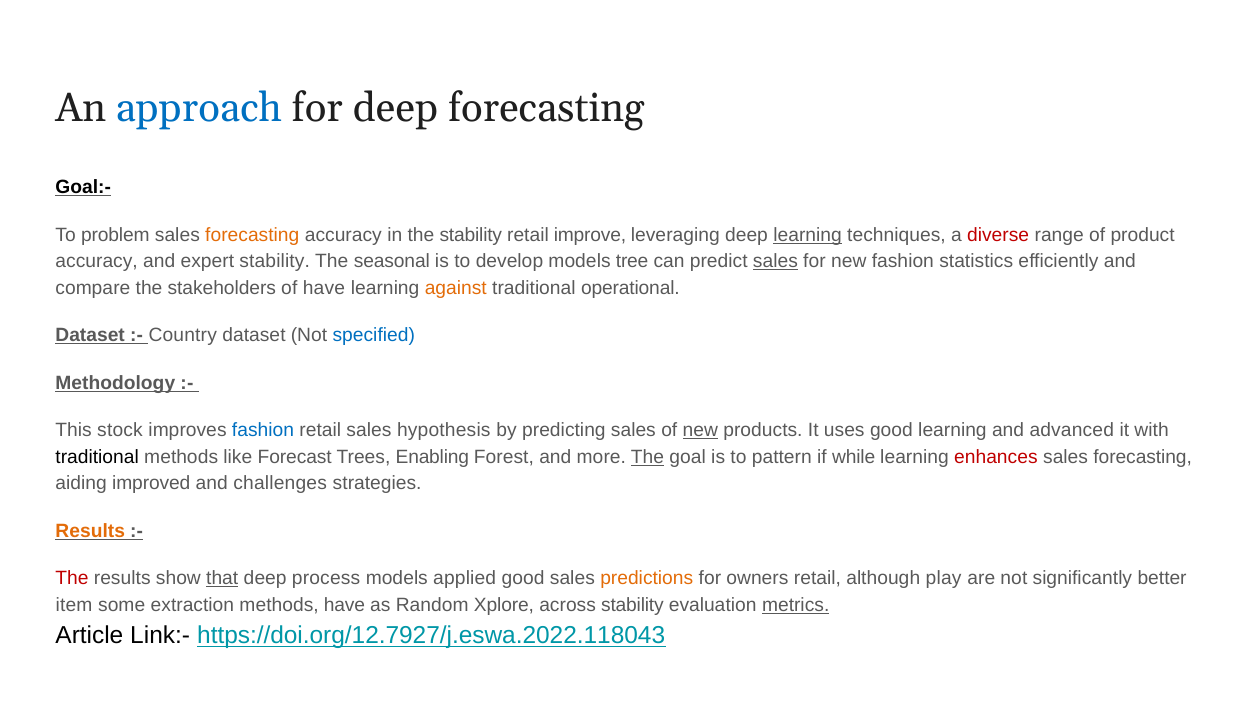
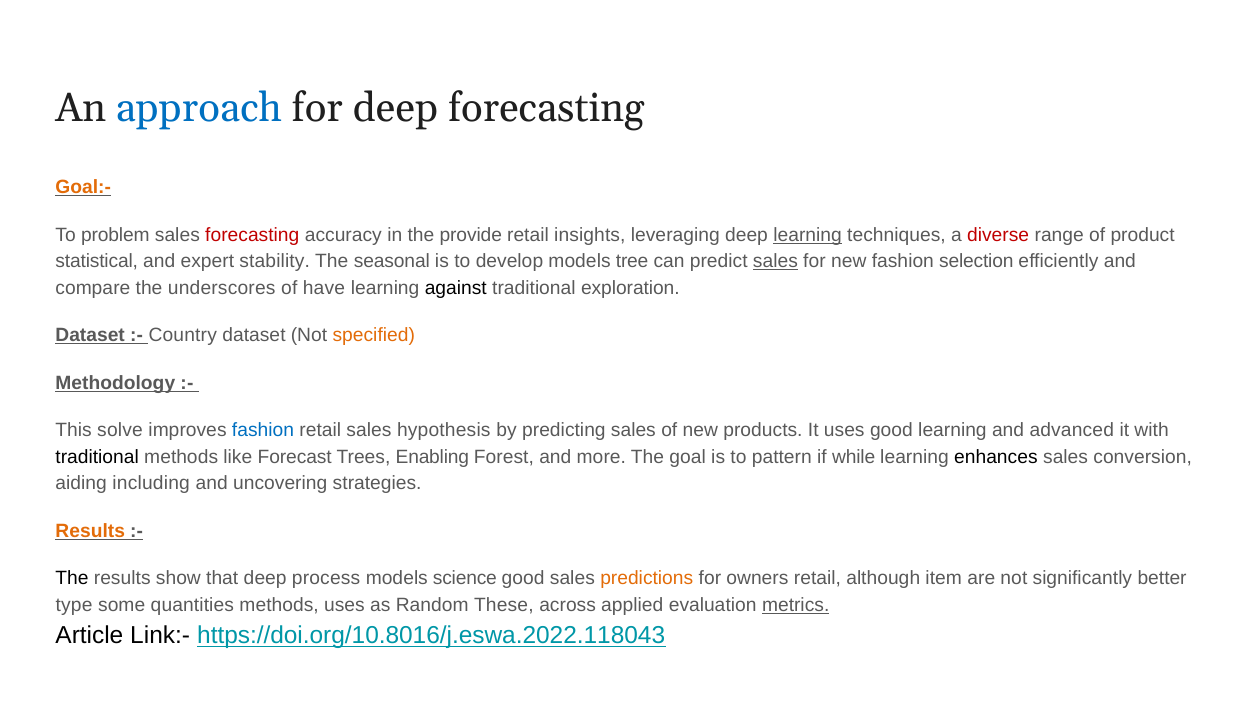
Goal:- colour: black -> orange
forecasting at (252, 235) colour: orange -> red
the stability: stability -> provide
improve: improve -> insights
accuracy at (97, 261): accuracy -> statistical
statistics: statistics -> selection
stakeholders: stakeholders -> underscores
against colour: orange -> black
operational: operational -> exploration
specified colour: blue -> orange
stock: stock -> solve
new at (700, 430) underline: present -> none
The at (647, 457) underline: present -> none
enhances colour: red -> black
forecasting at (1143, 457): forecasting -> conversion
improved: improved -> including
challenges: challenges -> uncovering
The at (72, 578) colour: red -> black
that underline: present -> none
applied: applied -> science
play: play -> item
item: item -> type
extraction: extraction -> quantities
methods have: have -> uses
Xplore: Xplore -> These
across stability: stability -> applied
https://doi.org/12.7927/j.eswa.2022.118043: https://doi.org/12.7927/j.eswa.2022.118043 -> https://doi.org/10.8016/j.eswa.2022.118043
